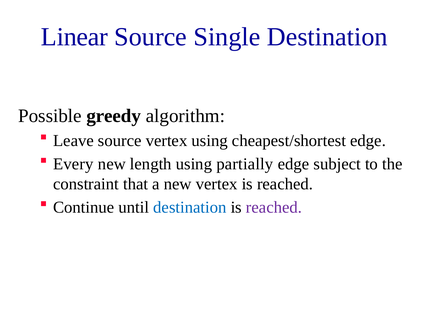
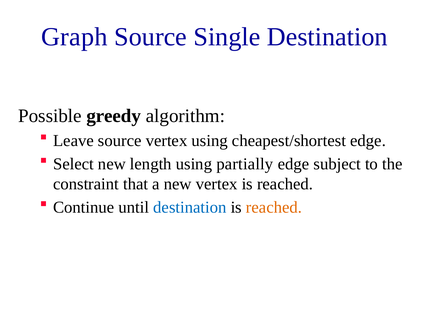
Linear: Linear -> Graph
Every: Every -> Select
reached at (274, 207) colour: purple -> orange
